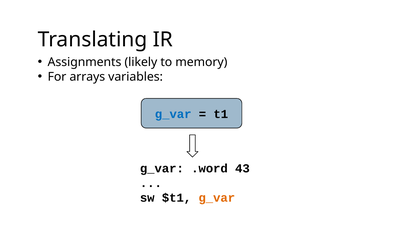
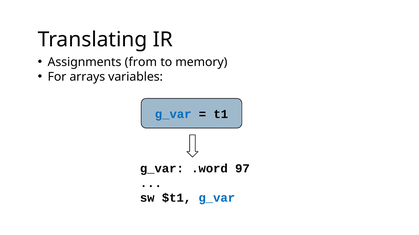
likely: likely -> from
43: 43 -> 97
g_var at (217, 198) colour: orange -> blue
